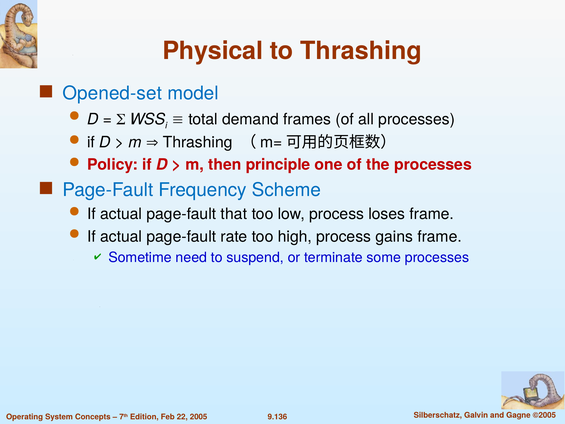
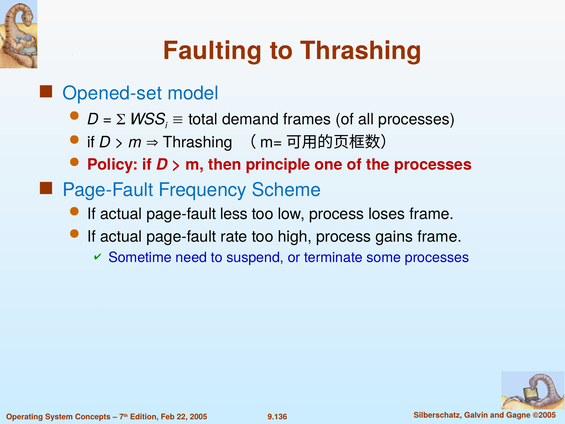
Physical: Physical -> Faulting
that: that -> less
